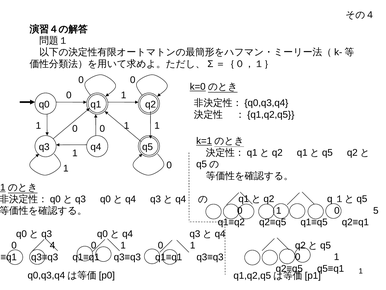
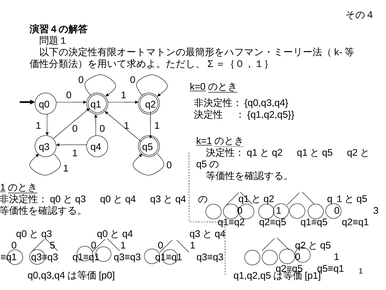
5: 5 -> 3
4: 4 -> 5
